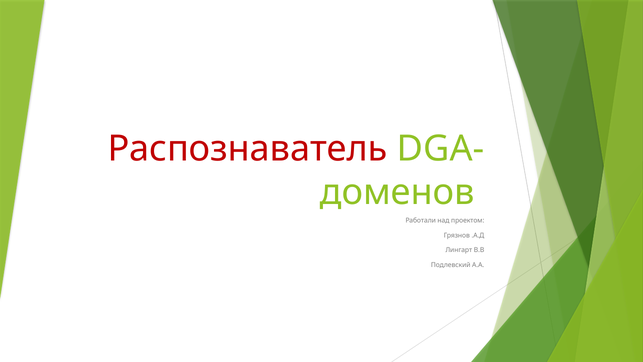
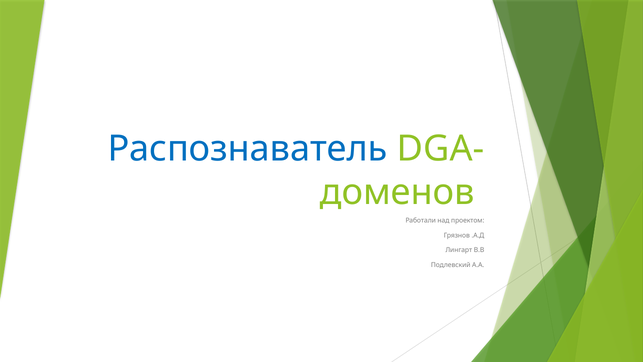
Распознаватель colour: red -> blue
